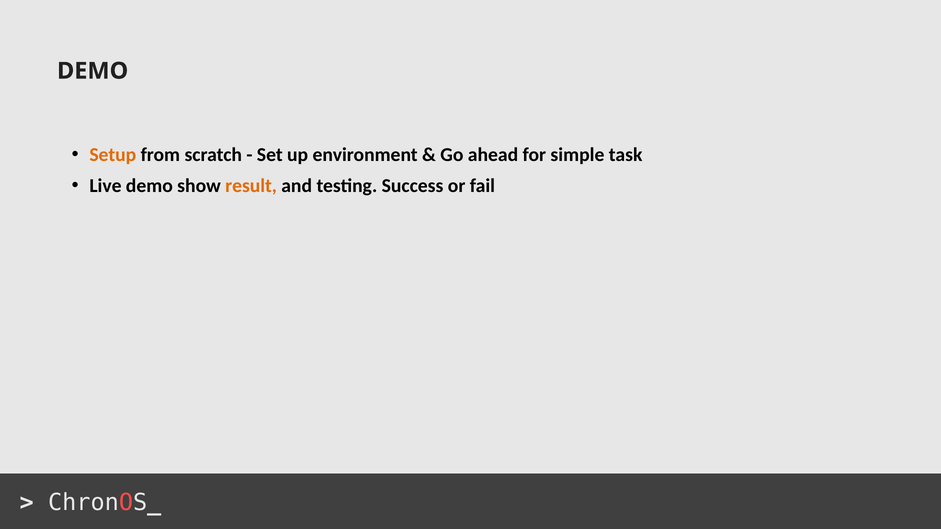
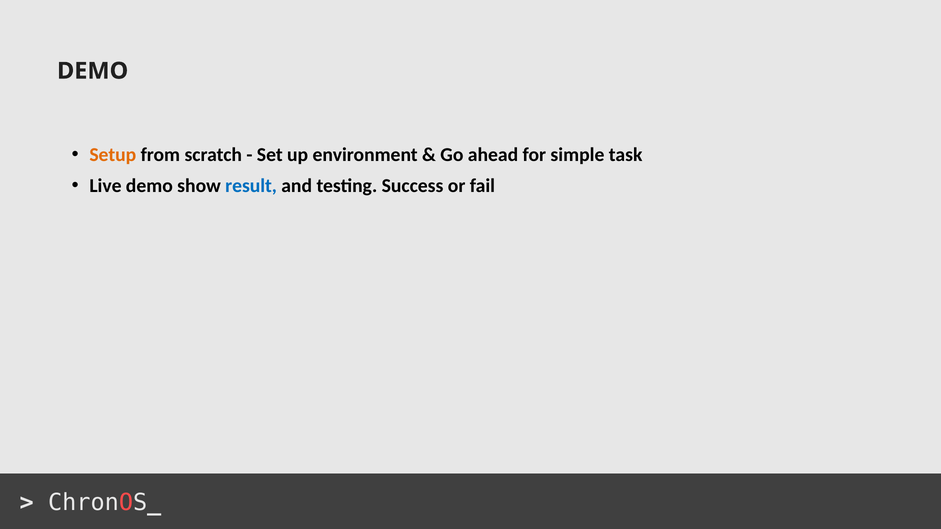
result colour: orange -> blue
